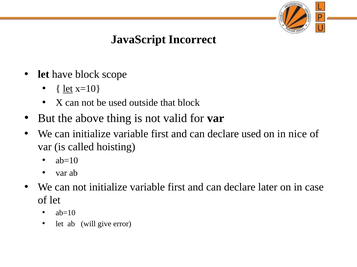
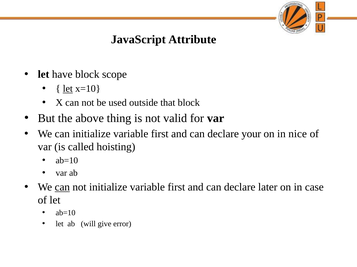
Incorrect: Incorrect -> Attribute
declare used: used -> your
can at (62, 188) underline: none -> present
